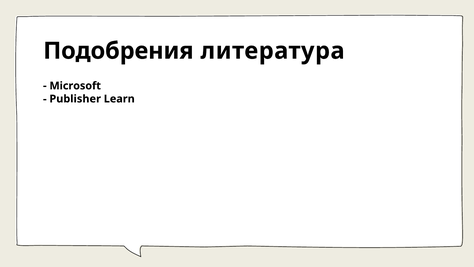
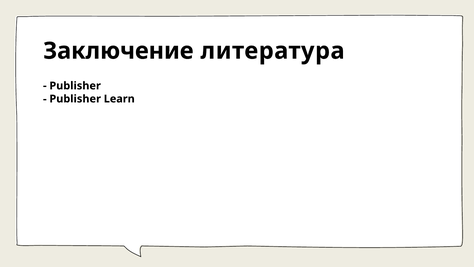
Подобрения: Подобрения -> Заключение
Microsoft at (75, 86): Microsoft -> Publisher
